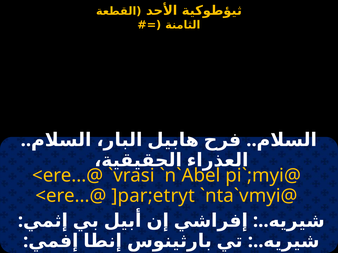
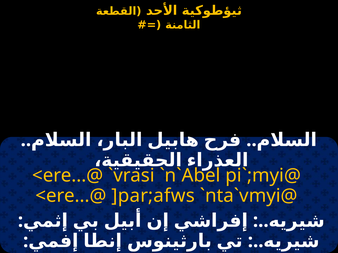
]par;etryt: ]par;etryt -> ]par;afws
